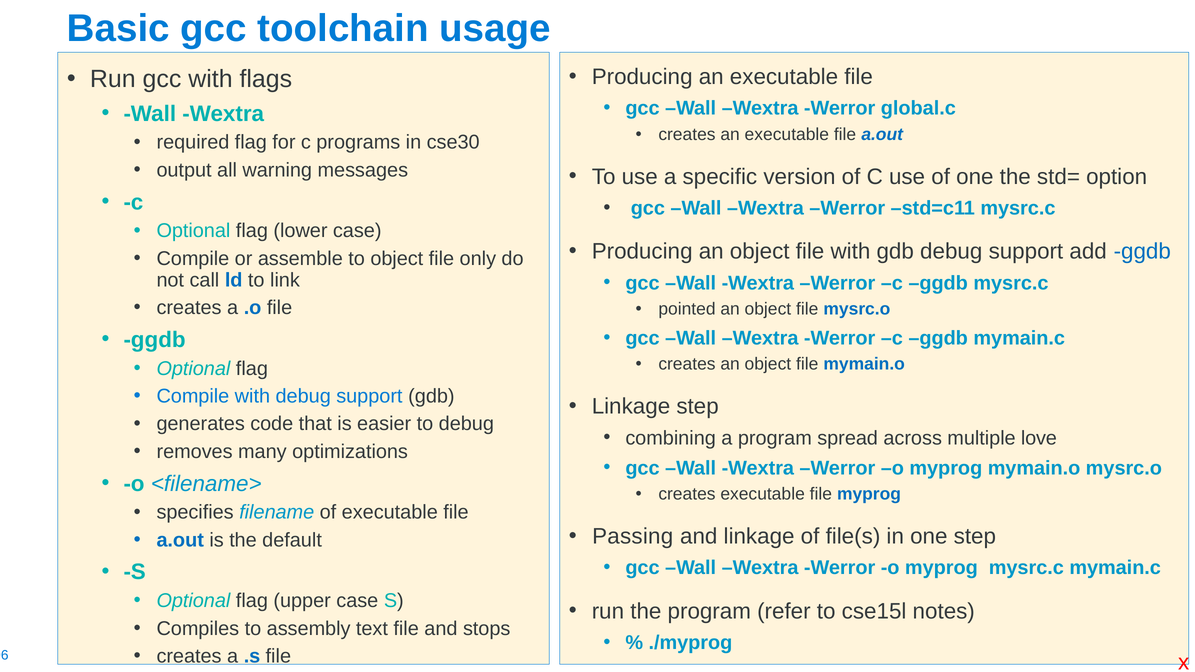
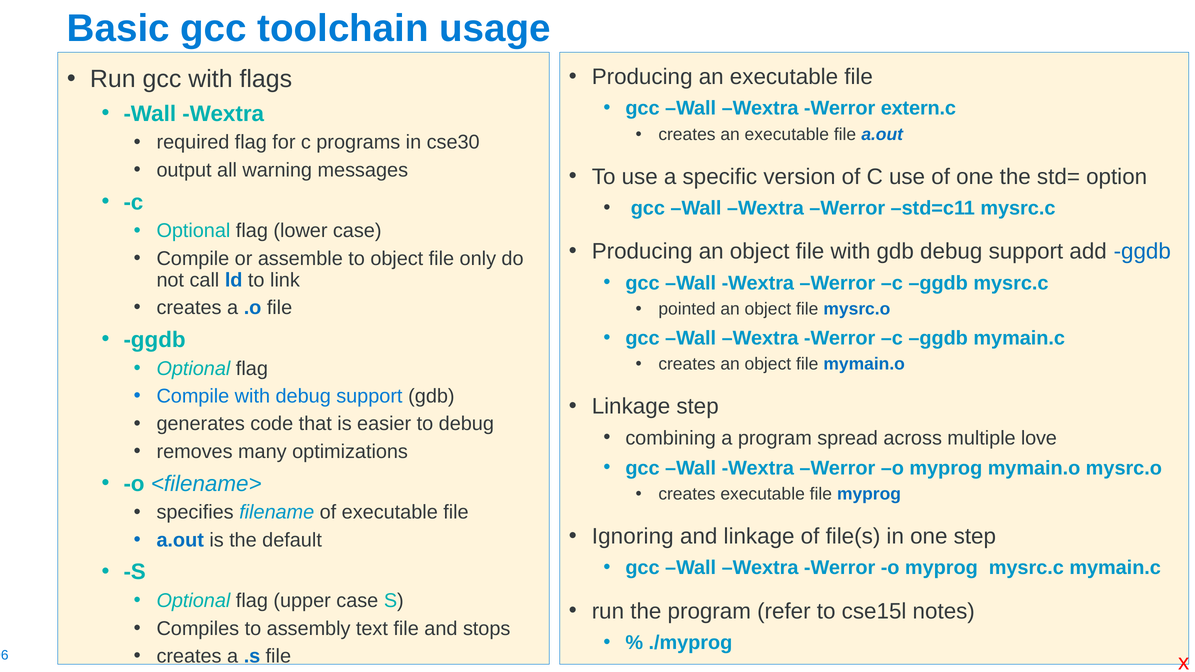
global.c: global.c -> extern.c
Passing: Passing -> Ignoring
